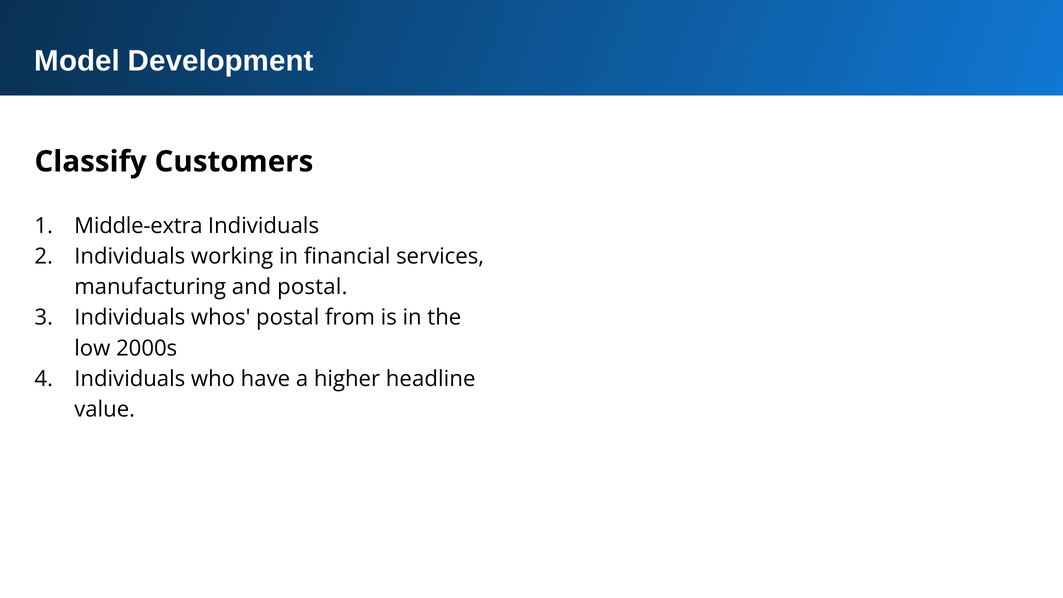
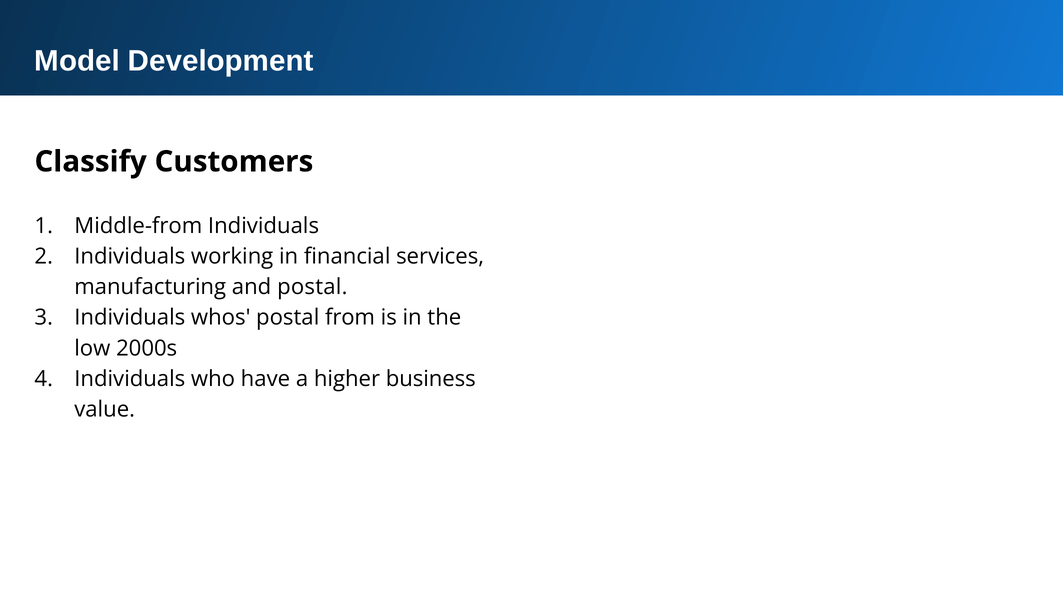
Middle-extra: Middle-extra -> Middle-from
headline: headline -> business
